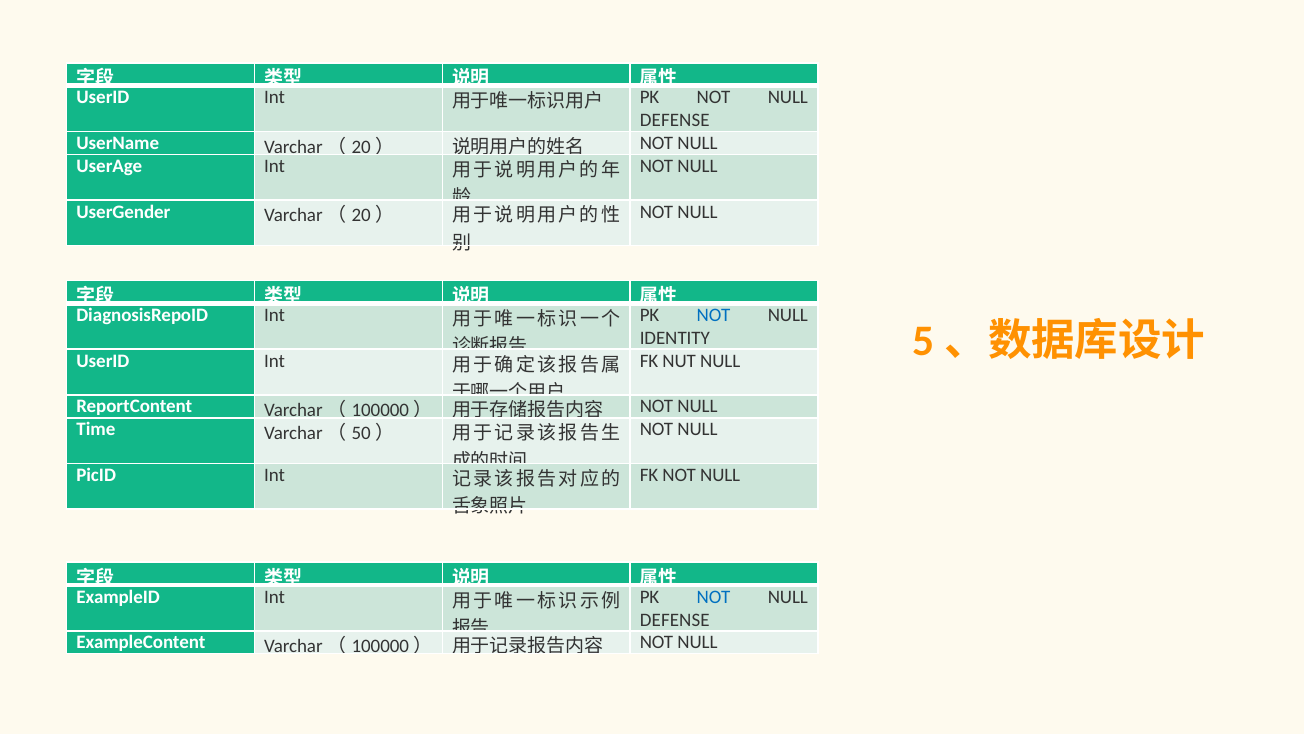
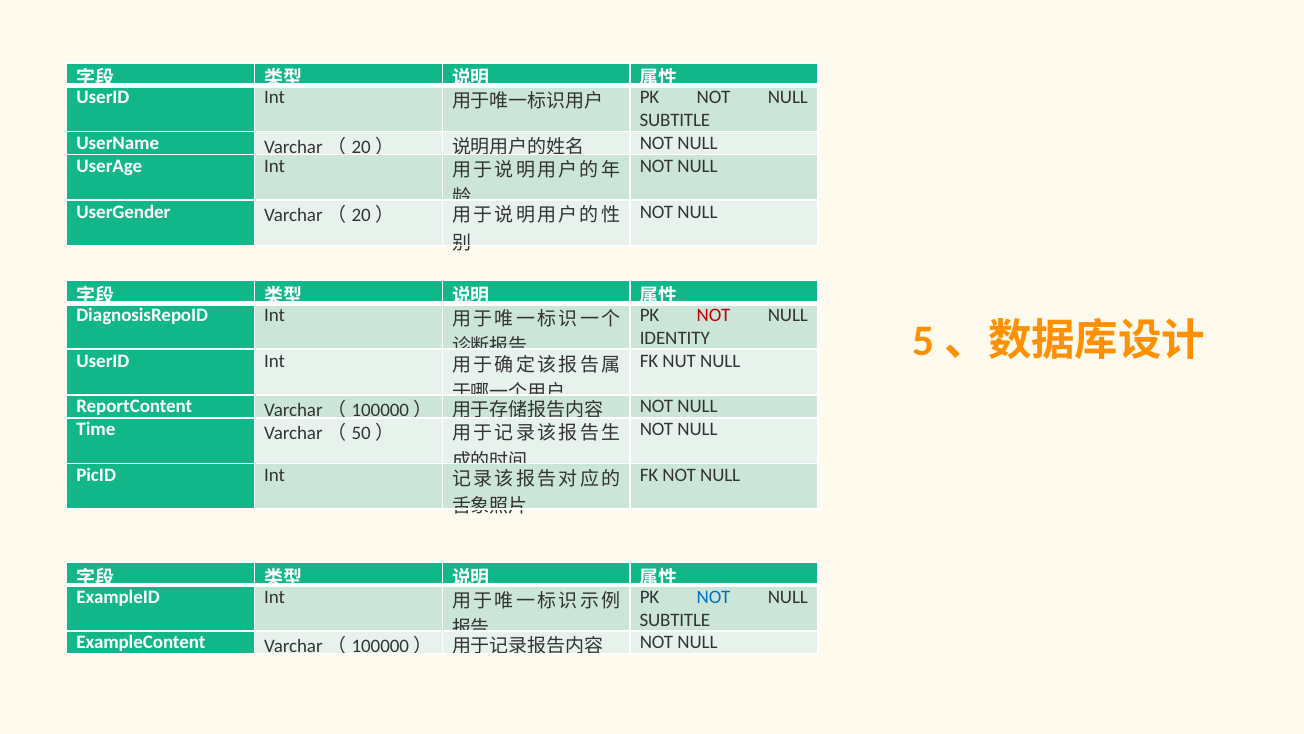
DEFENSE at (675, 121): DEFENSE -> SUBTITLE
NOT at (714, 315) colour: blue -> red
DEFENSE at (675, 619): DEFENSE -> SUBTITLE
